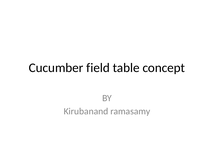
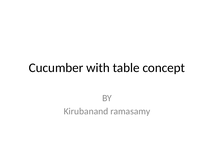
field: field -> with
